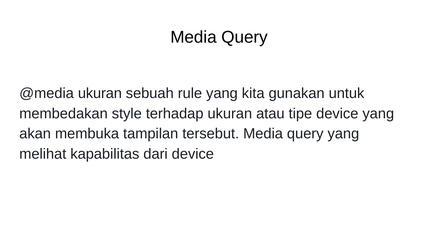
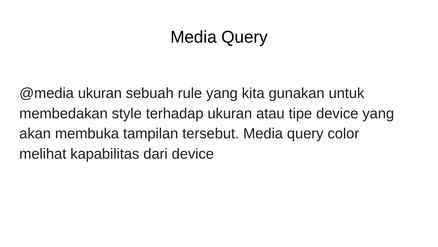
query yang: yang -> color
